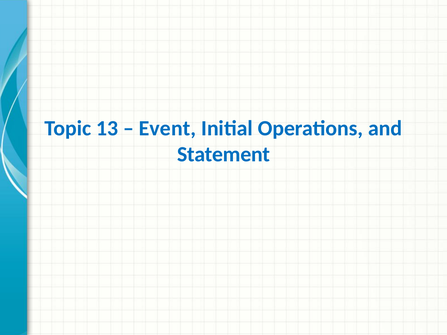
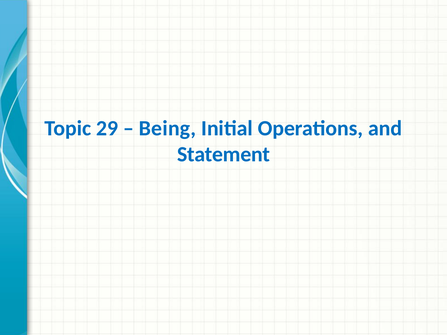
13: 13 -> 29
Event: Event -> Being
